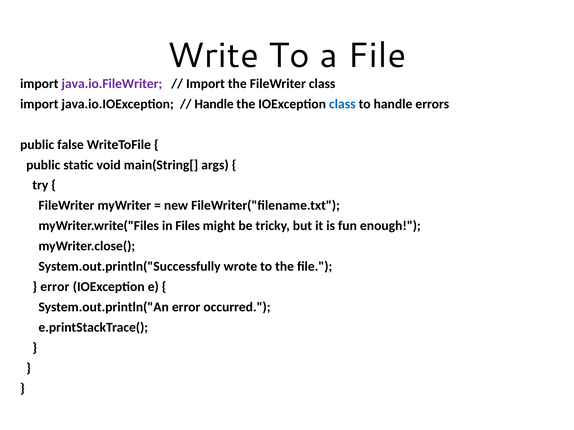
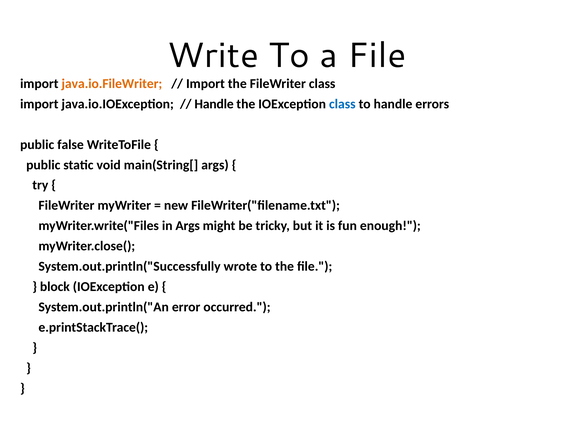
java.io.FileWriter colour: purple -> orange
in Files: Files -> Args
error at (55, 287): error -> block
